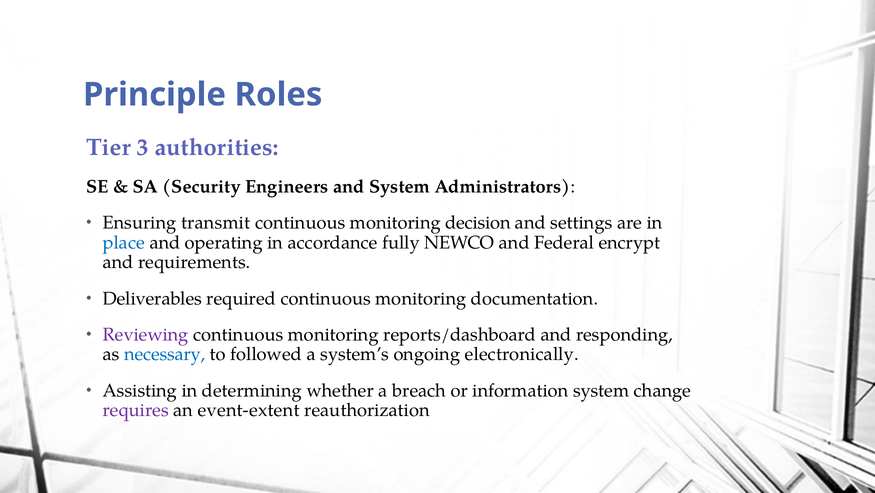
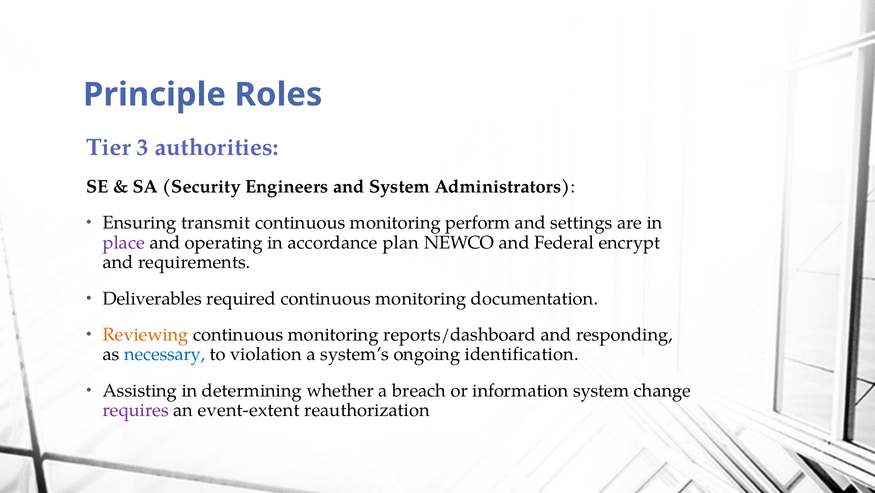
decision: decision -> perform
place colour: blue -> purple
fully: fully -> plan
Reviewing colour: purple -> orange
followed: followed -> violation
electronically: electronically -> identification
